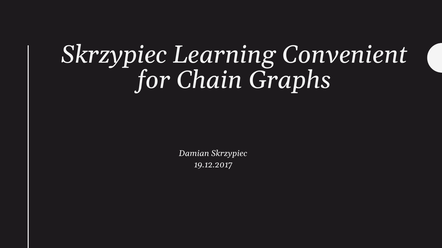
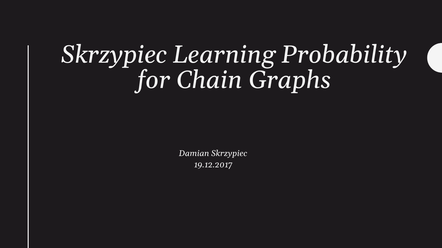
Convenient: Convenient -> Probability
